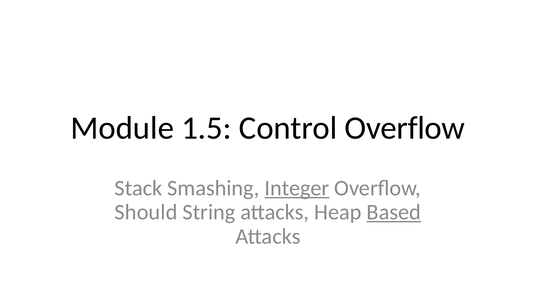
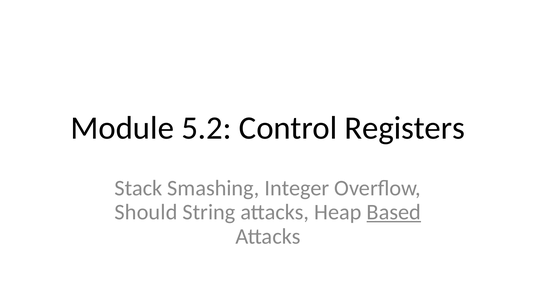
1.5: 1.5 -> 5.2
Control Overflow: Overflow -> Registers
Integer underline: present -> none
